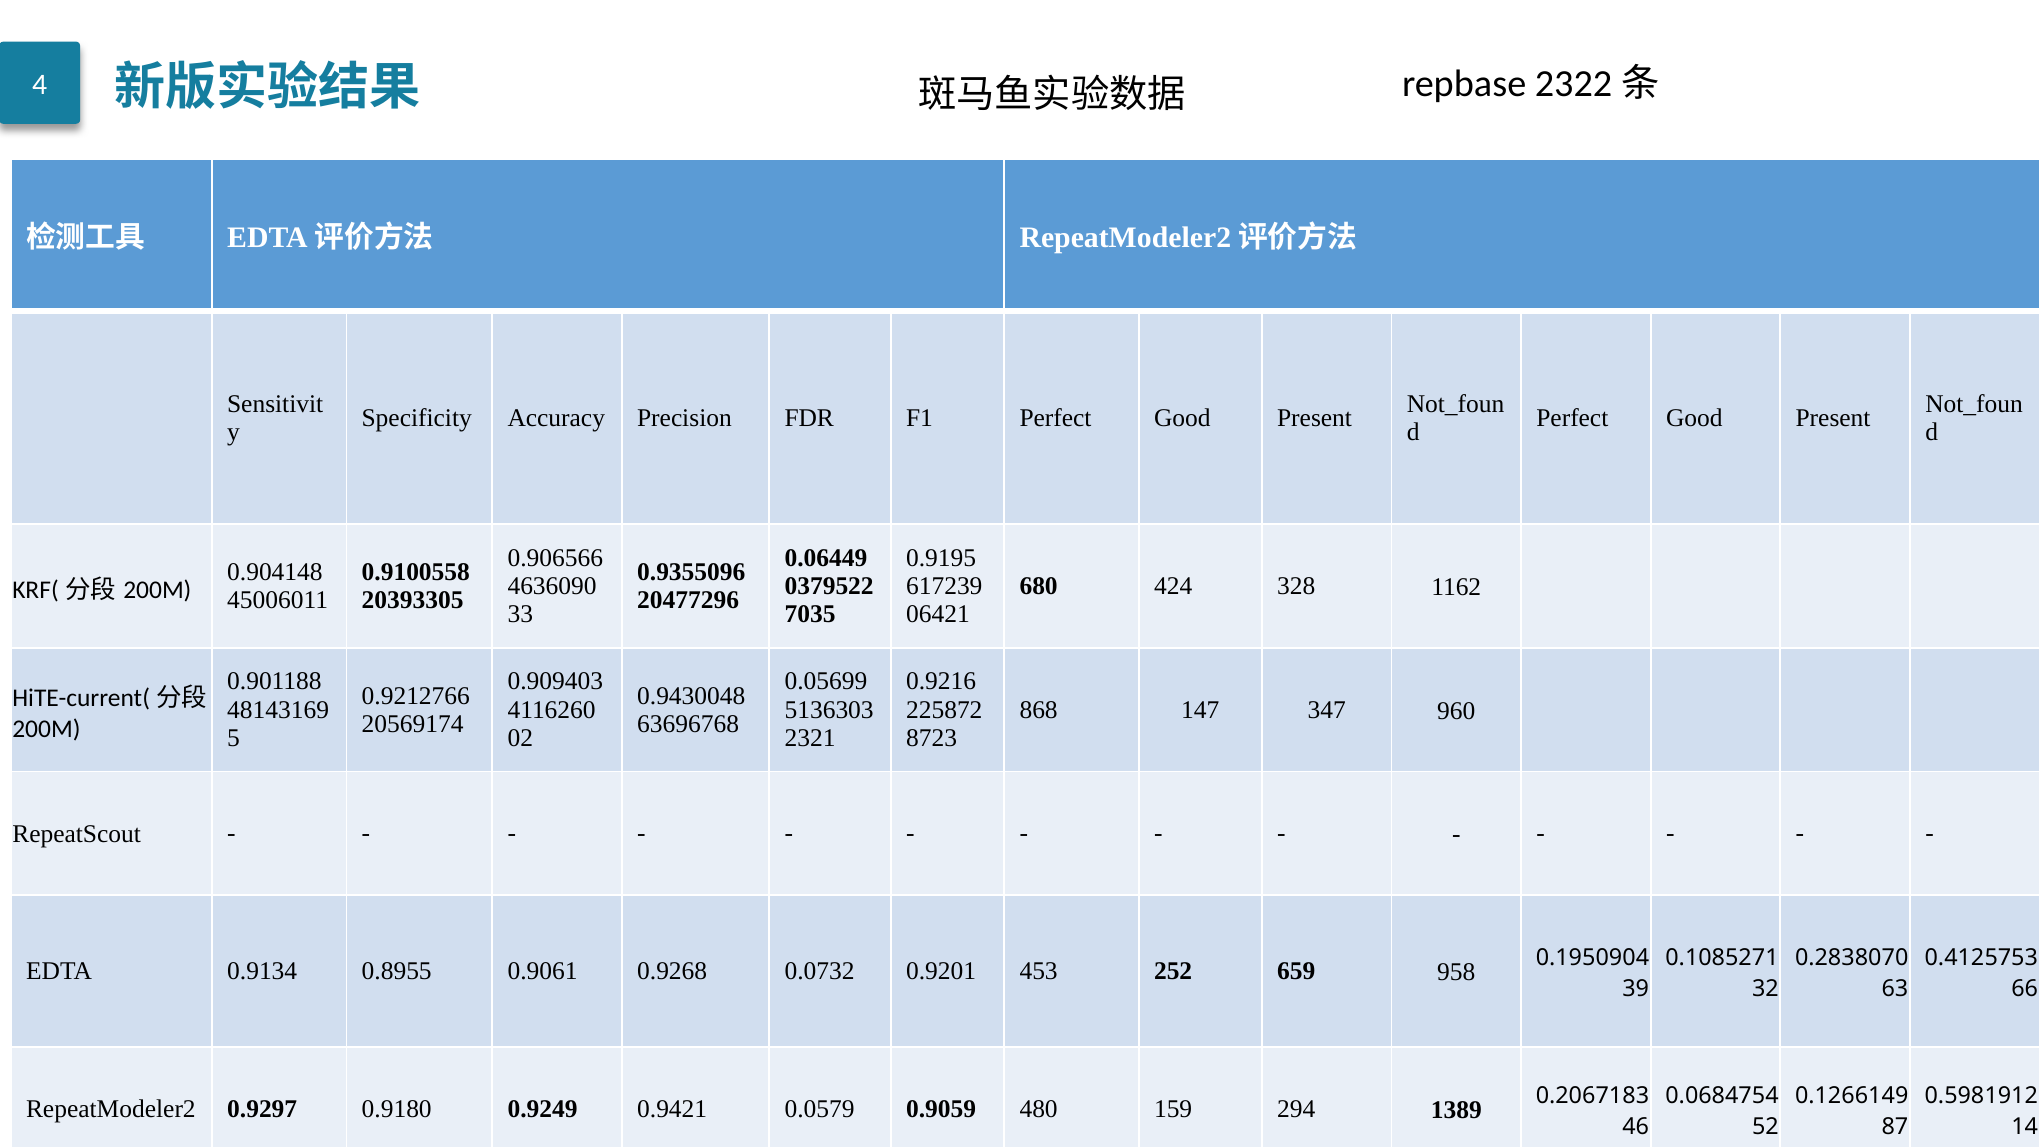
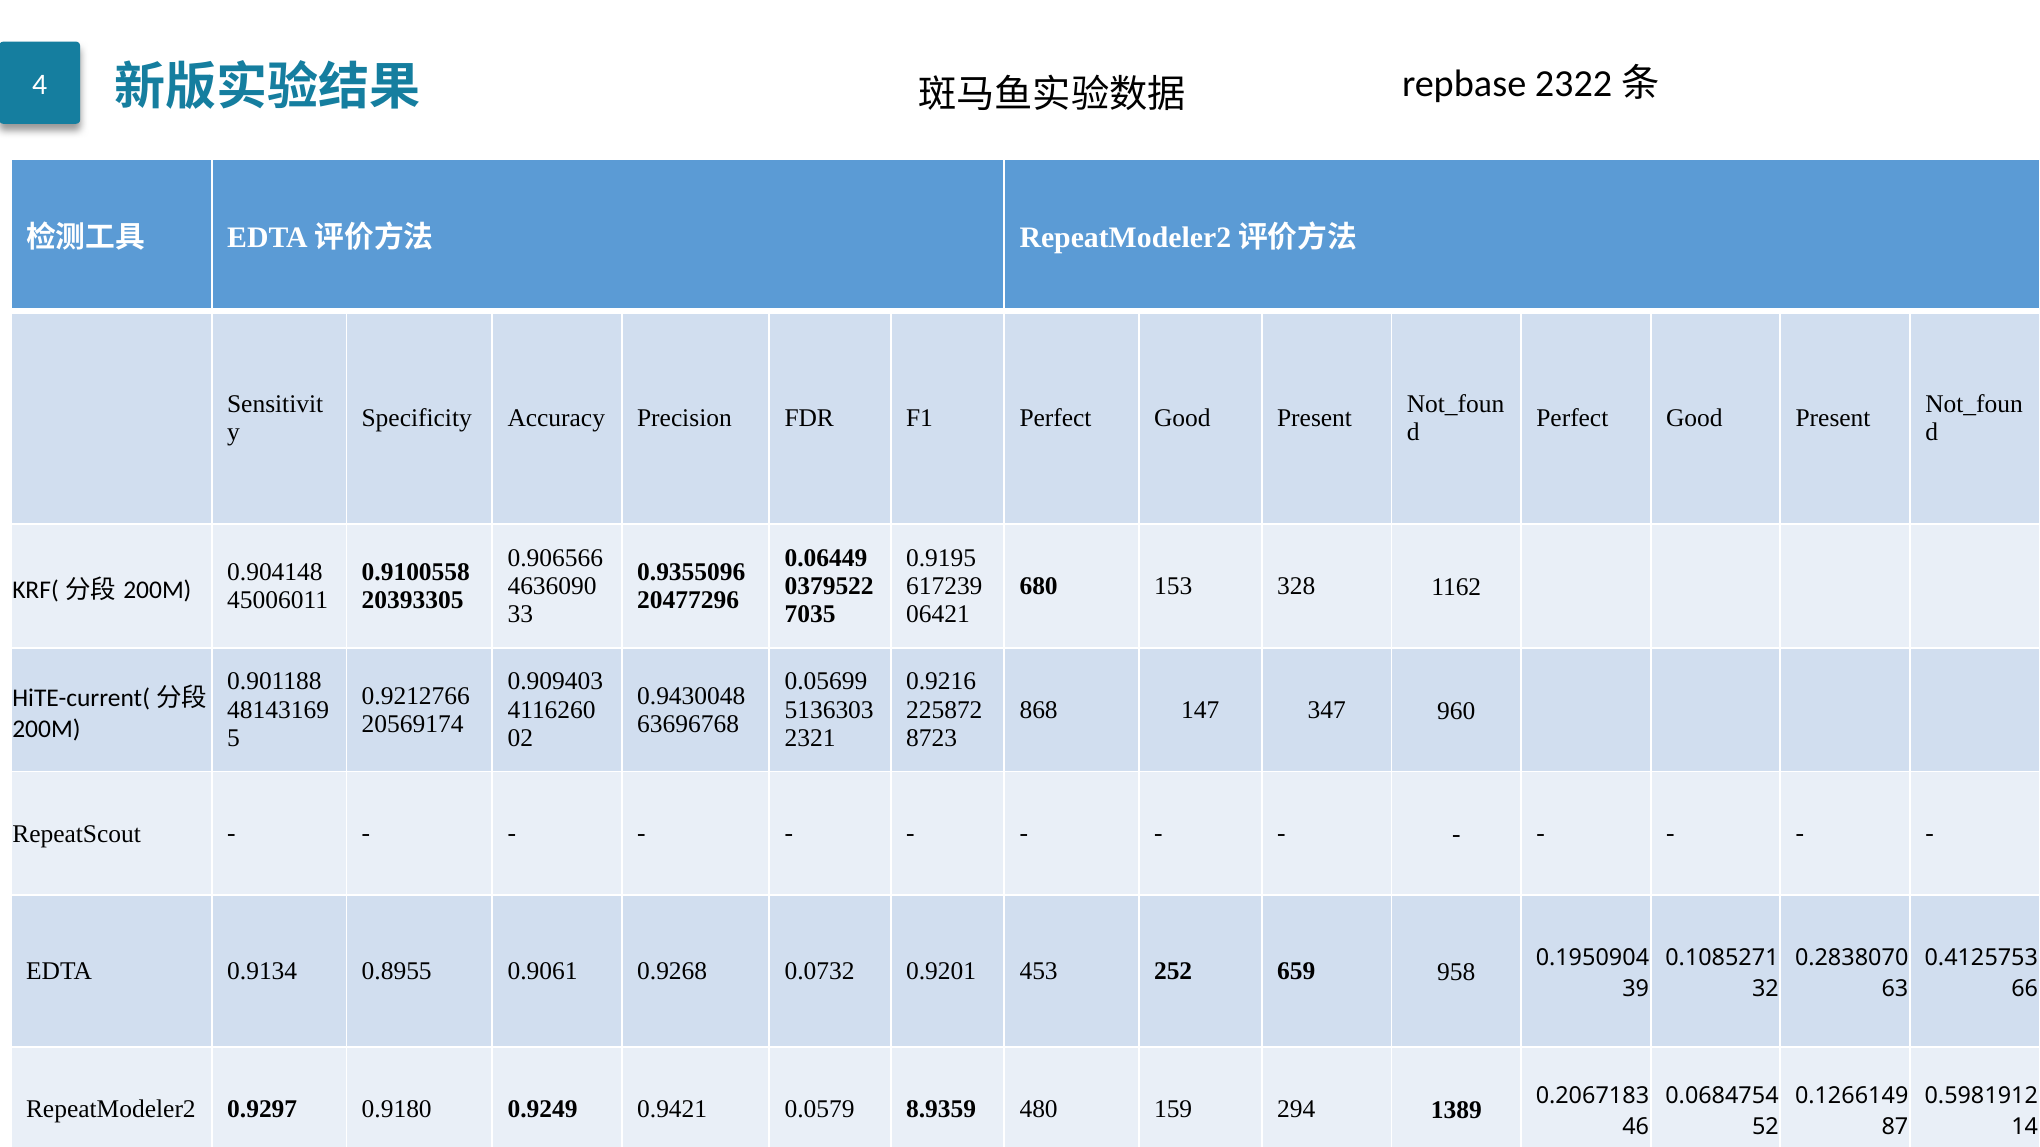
424: 424 -> 153
0.9059: 0.9059 -> 8.9359
